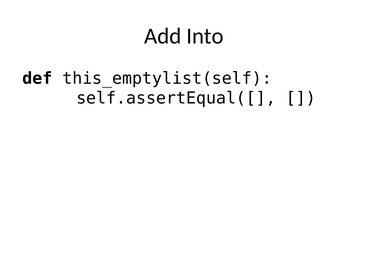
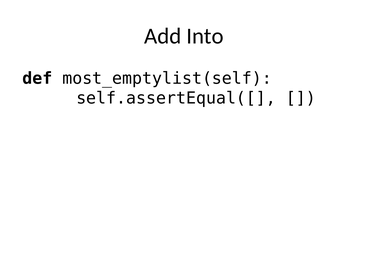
this_emptylist(self: this_emptylist(self -> most_emptylist(self
